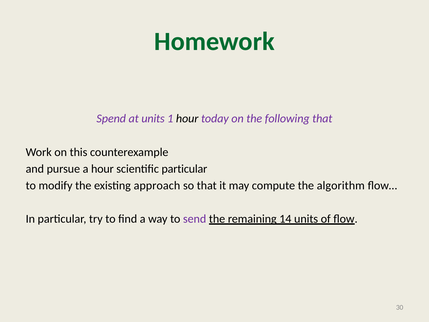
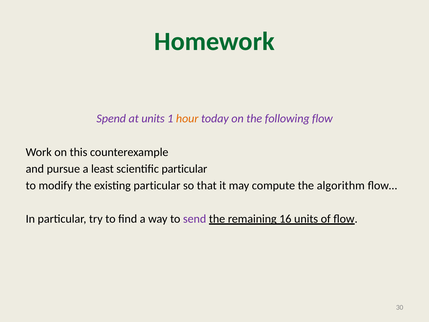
hour at (187, 119) colour: black -> orange
following that: that -> flow
a hour: hour -> least
existing approach: approach -> particular
14: 14 -> 16
